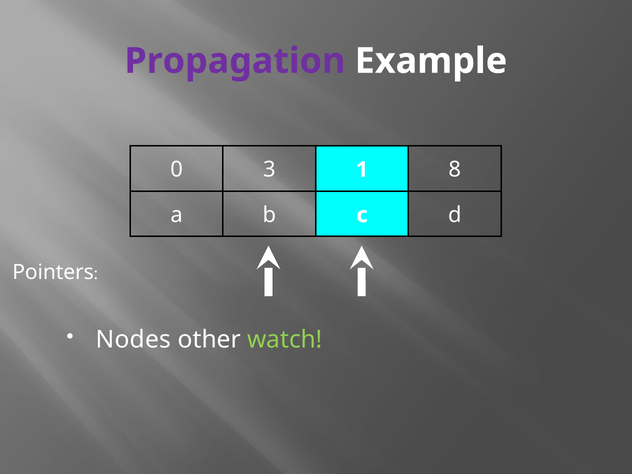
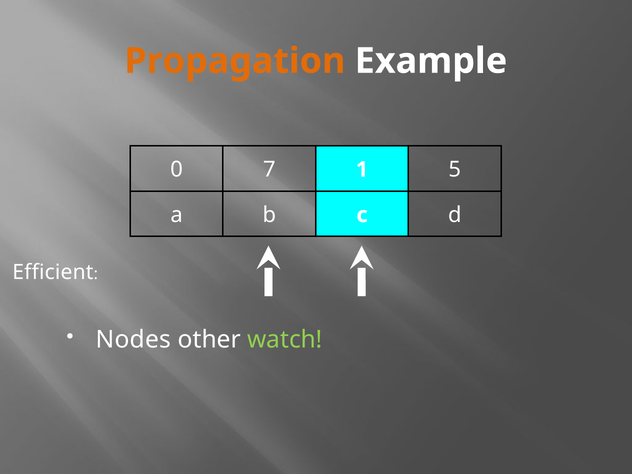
Propagation colour: purple -> orange
3: 3 -> 7
8: 8 -> 5
Pointers: Pointers -> Efficient
